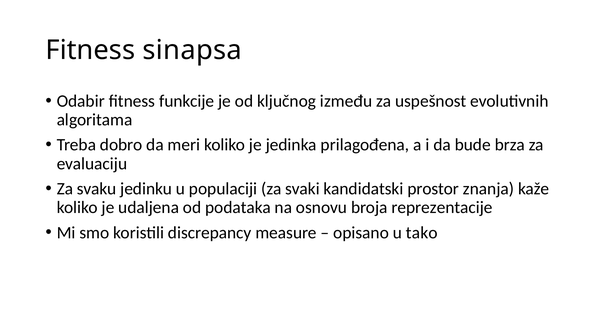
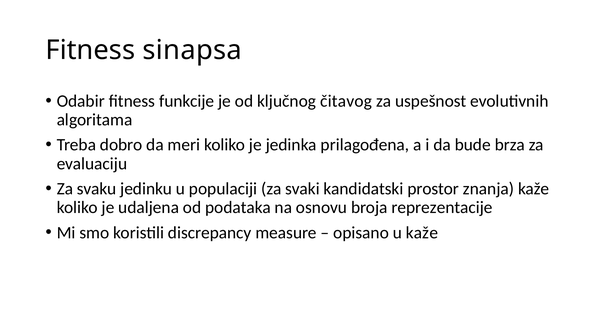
između: između -> čitavog
u tako: tako -> kaže
